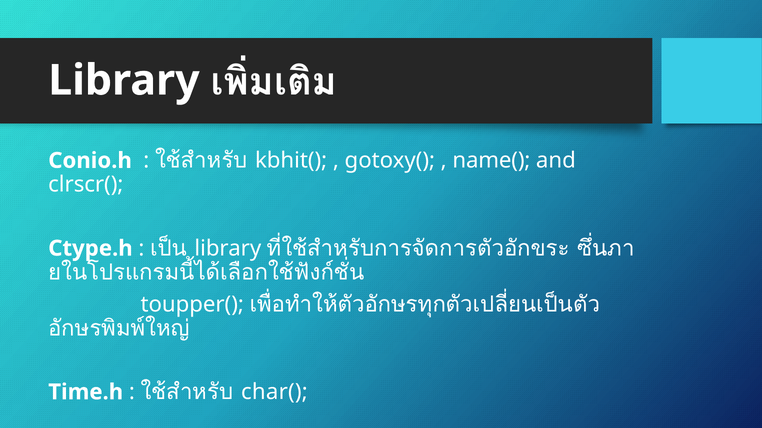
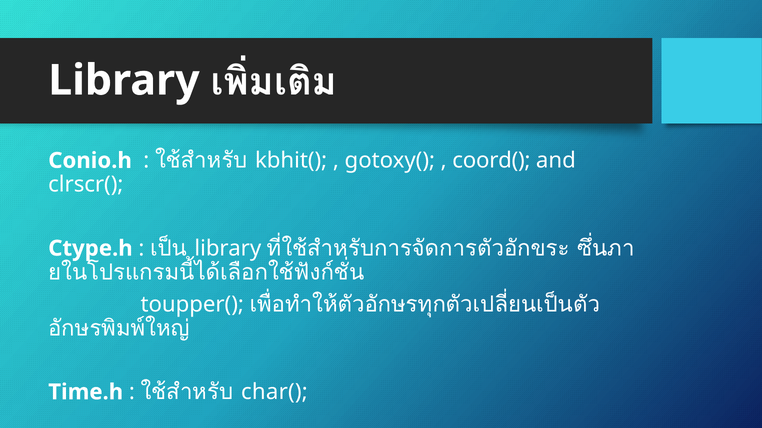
name(: name( -> coord(
